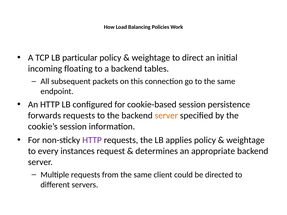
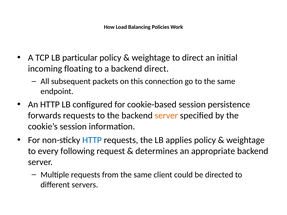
backend tables: tables -> direct
HTTP at (92, 140) colour: purple -> blue
instances: instances -> following
